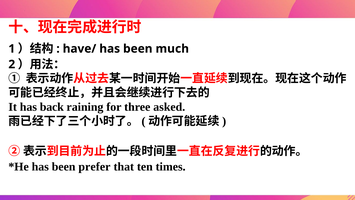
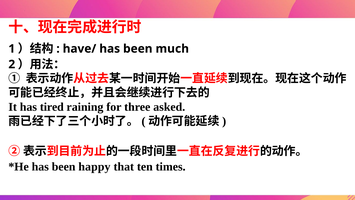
back: back -> tired
prefer: prefer -> happy
